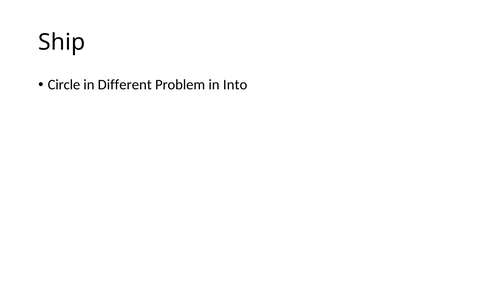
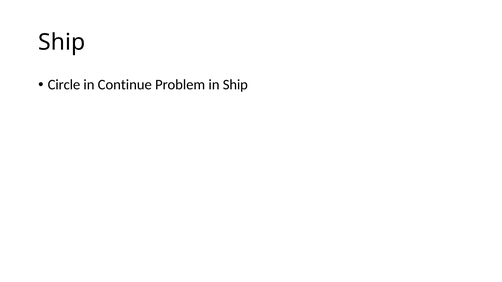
Different: Different -> Continue
in Into: Into -> Ship
